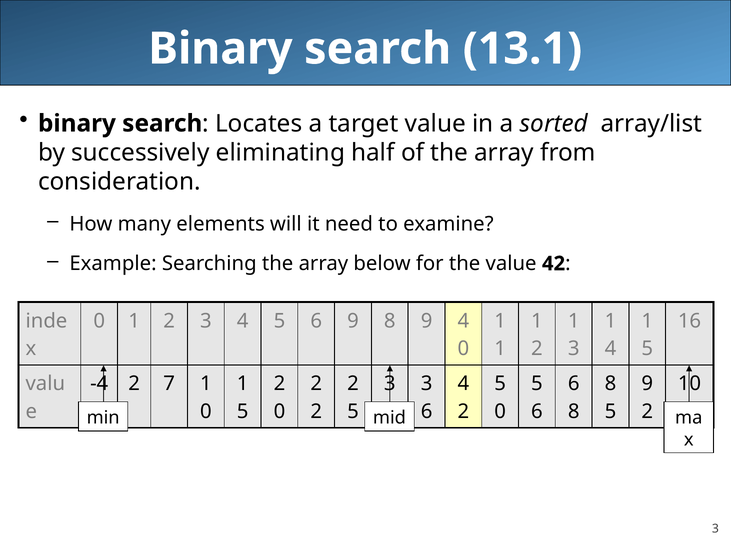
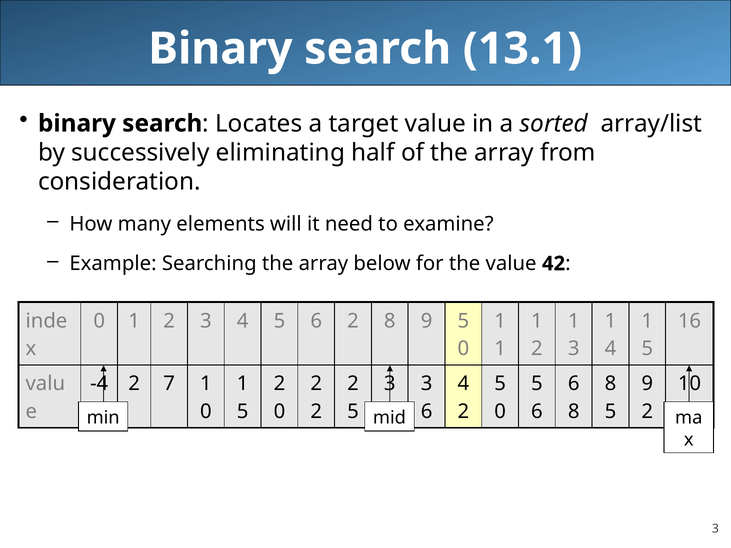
6 9: 9 -> 2
9 4: 4 -> 5
